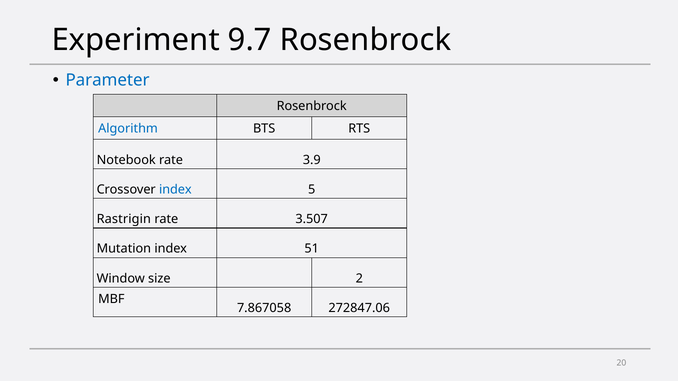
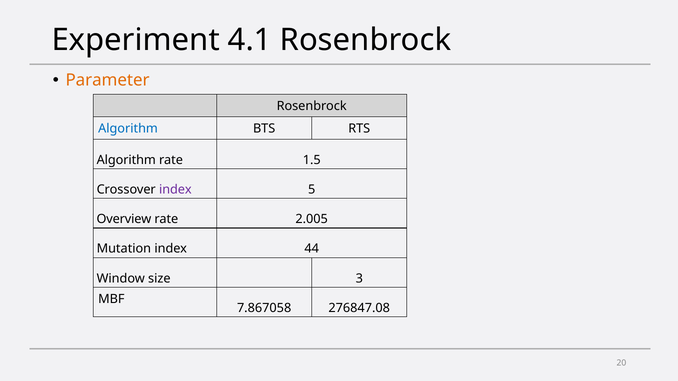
9.7: 9.7 -> 4.1
Parameter colour: blue -> orange
Notebook at (126, 160): Notebook -> Algorithm
3.9: 3.9 -> 1.5
index at (175, 190) colour: blue -> purple
Rastrigin: Rastrigin -> Overview
3.507: 3.507 -> 2.005
51: 51 -> 44
2: 2 -> 3
272847.06: 272847.06 -> 276847.08
